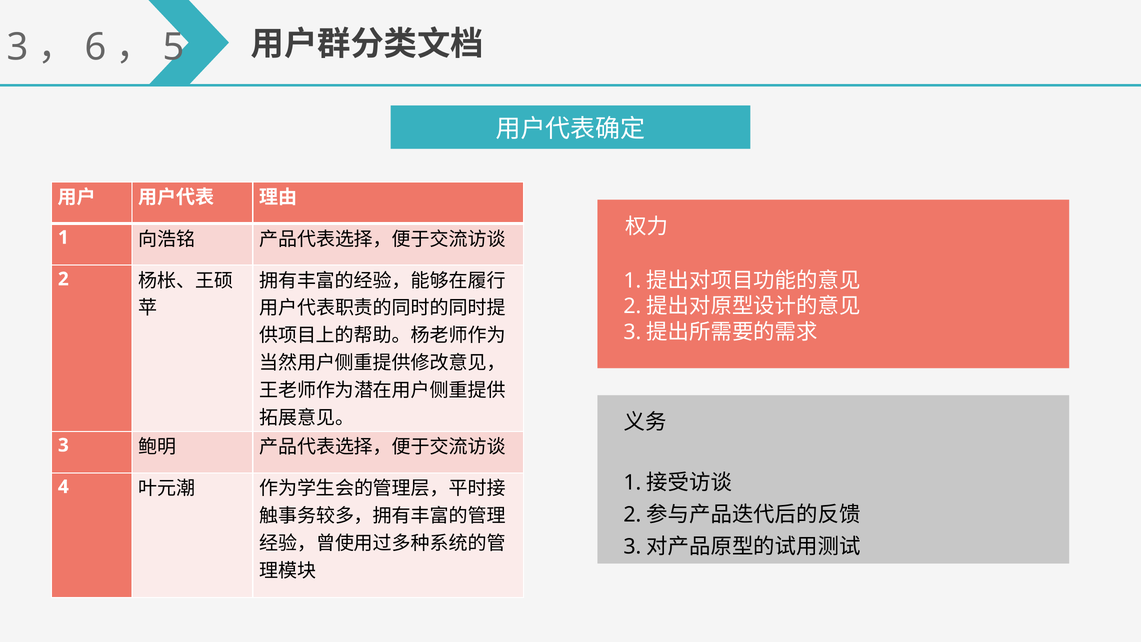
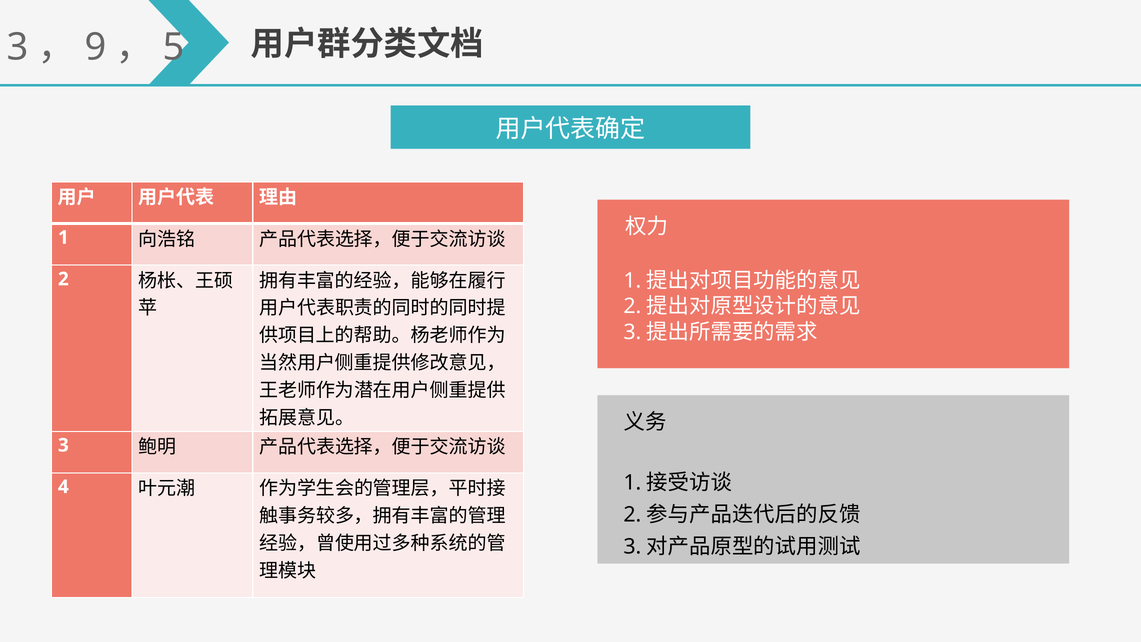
6: 6 -> 9
